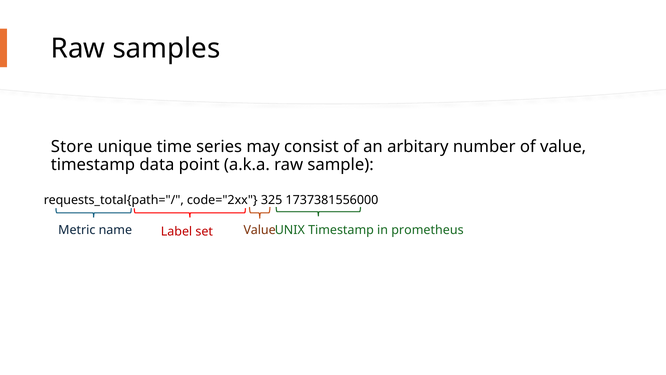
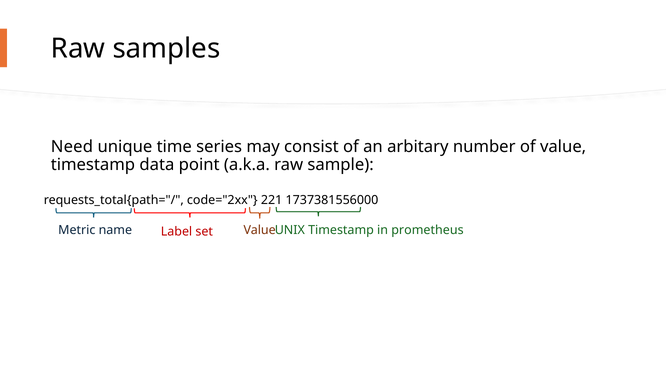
Store: Store -> Need
325: 325 -> 221
